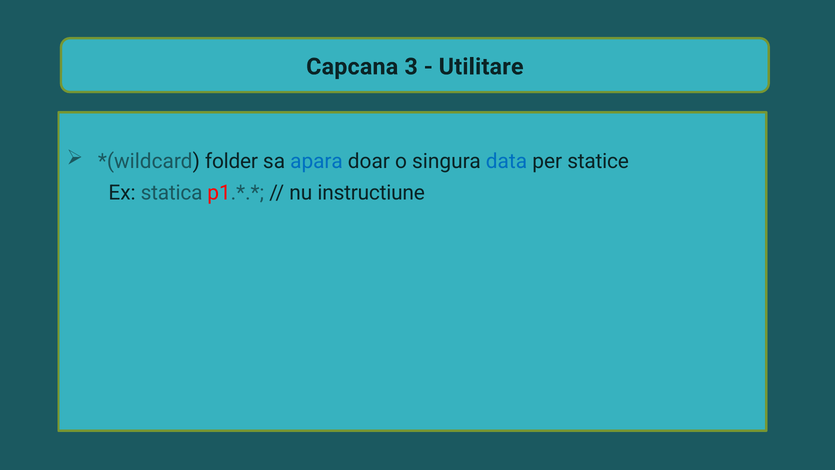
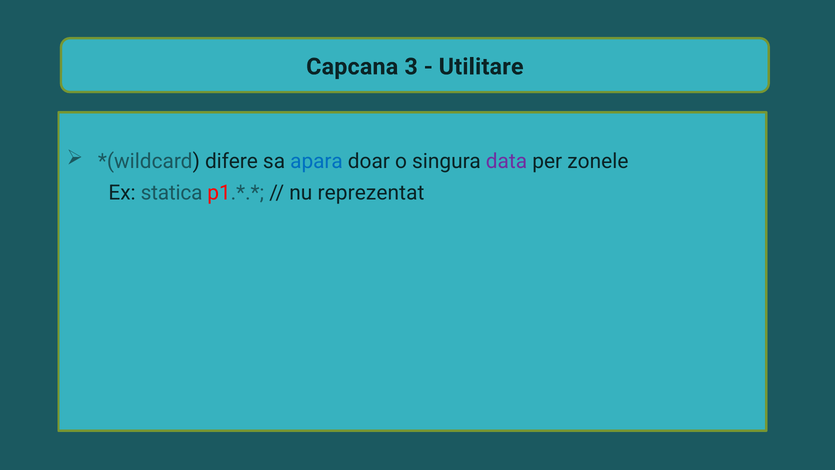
folder: folder -> difere
data colour: blue -> purple
statice: statice -> zonele
instructiune: instructiune -> reprezentat
